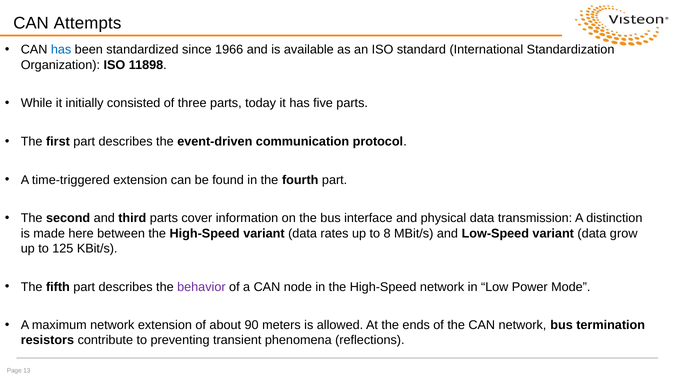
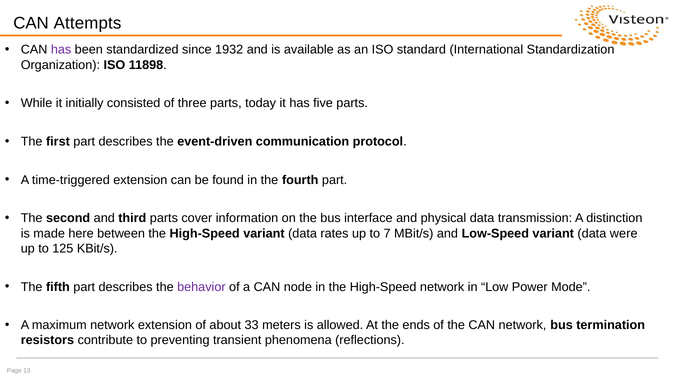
has at (61, 50) colour: blue -> purple
1966: 1966 -> 1932
8: 8 -> 7
grow: grow -> were
90: 90 -> 33
